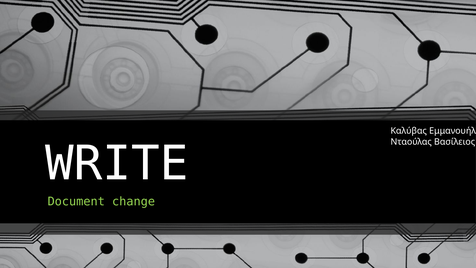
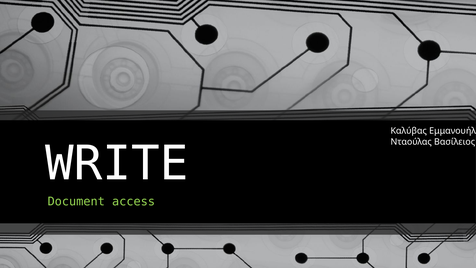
change: change -> access
